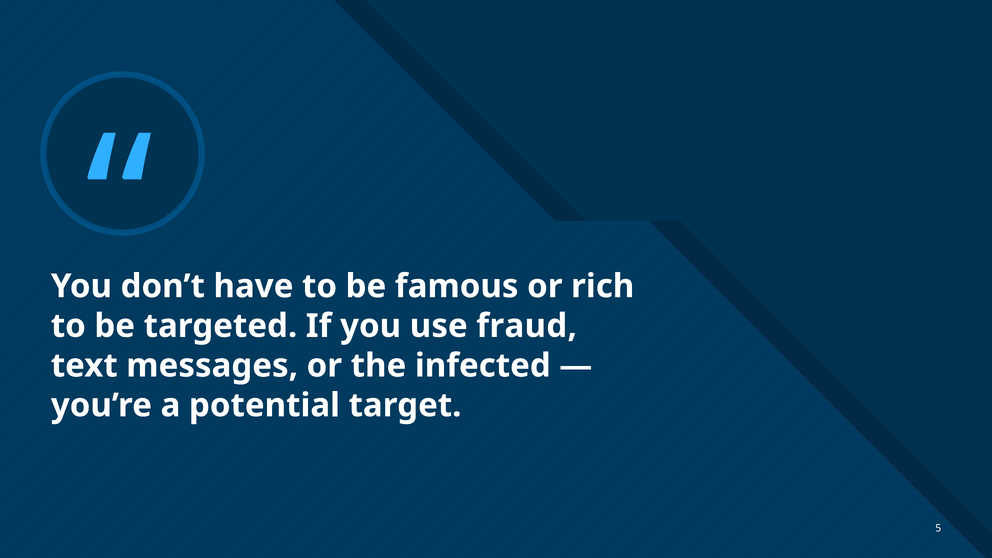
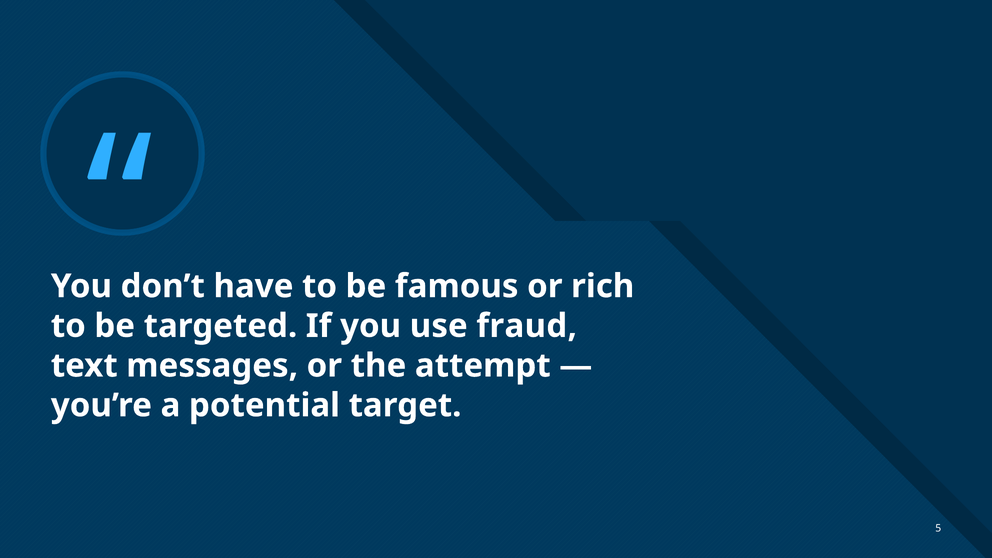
infected: infected -> attempt
